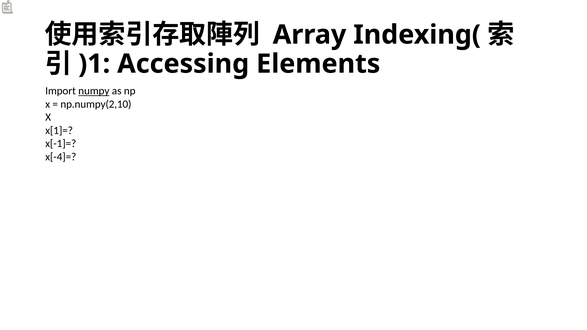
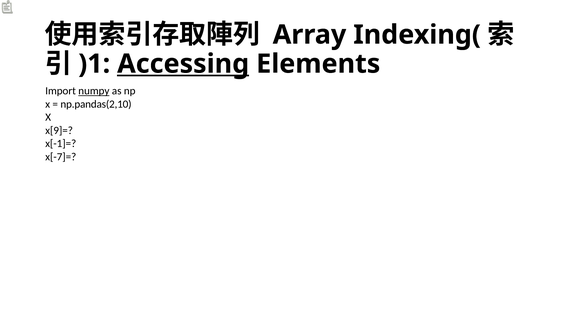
Accessing underline: none -> present
np.numpy(2,10: np.numpy(2,10 -> np.pandas(2,10
x[1]=: x[1]= -> x[9]=
x[-4]=: x[-4]= -> x[-7]=
